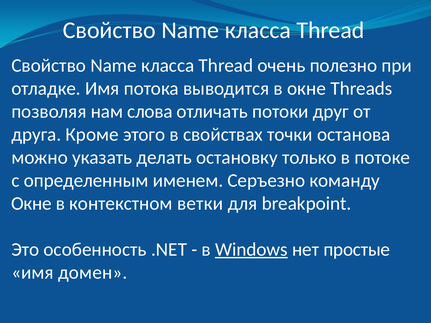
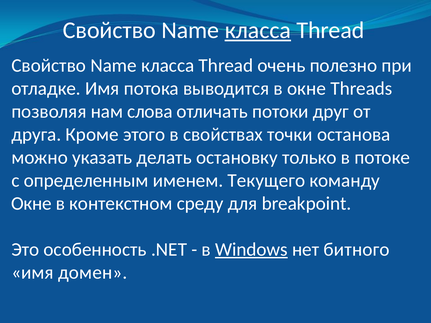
класса at (258, 30) underline: none -> present
Серъезно: Серъезно -> Текущего
ветки: ветки -> среду
простые: простые -> битного
